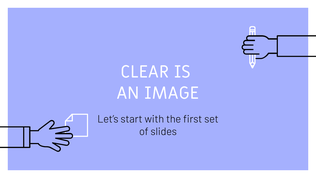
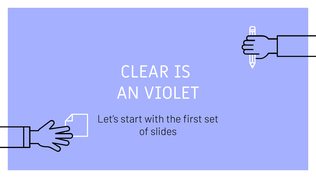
IMAGE: IMAGE -> VIOLET
